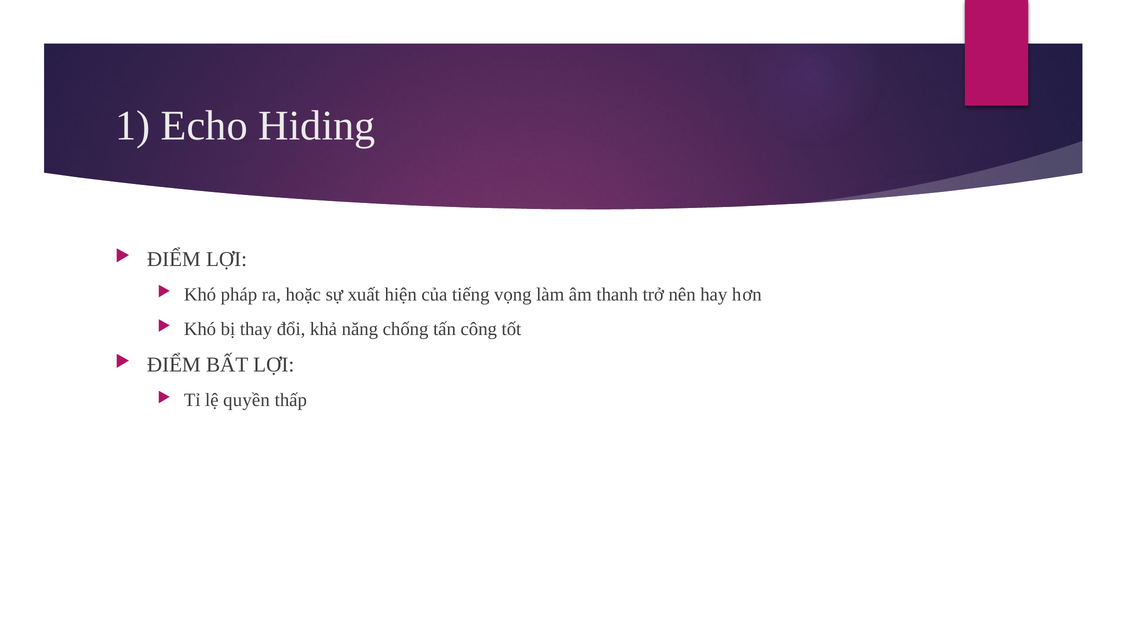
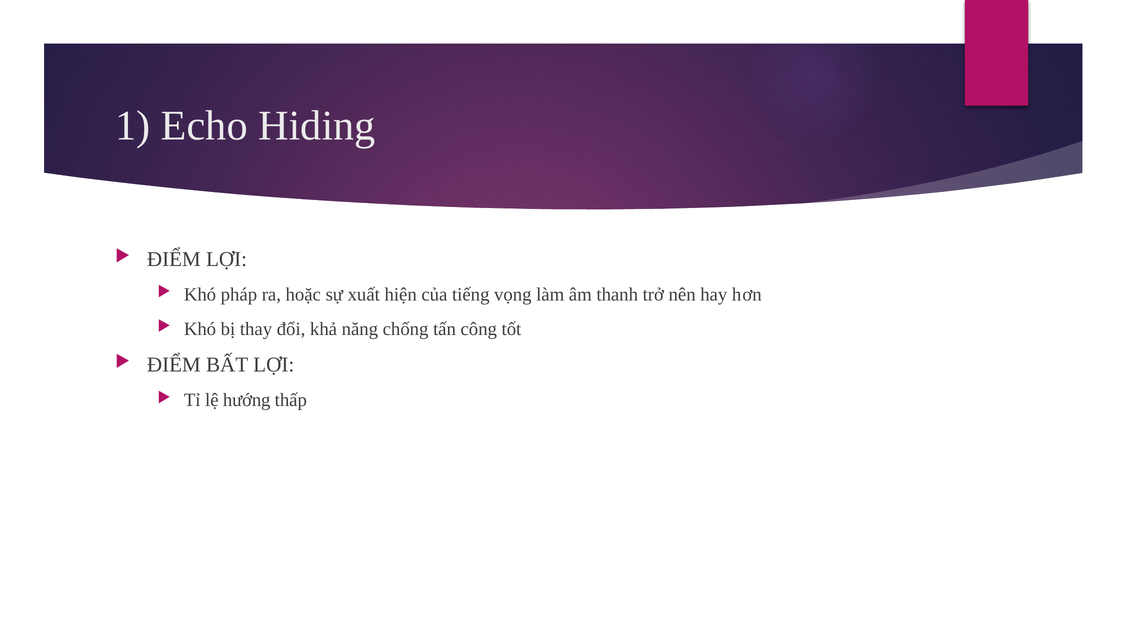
quyền: quyền -> hướng
